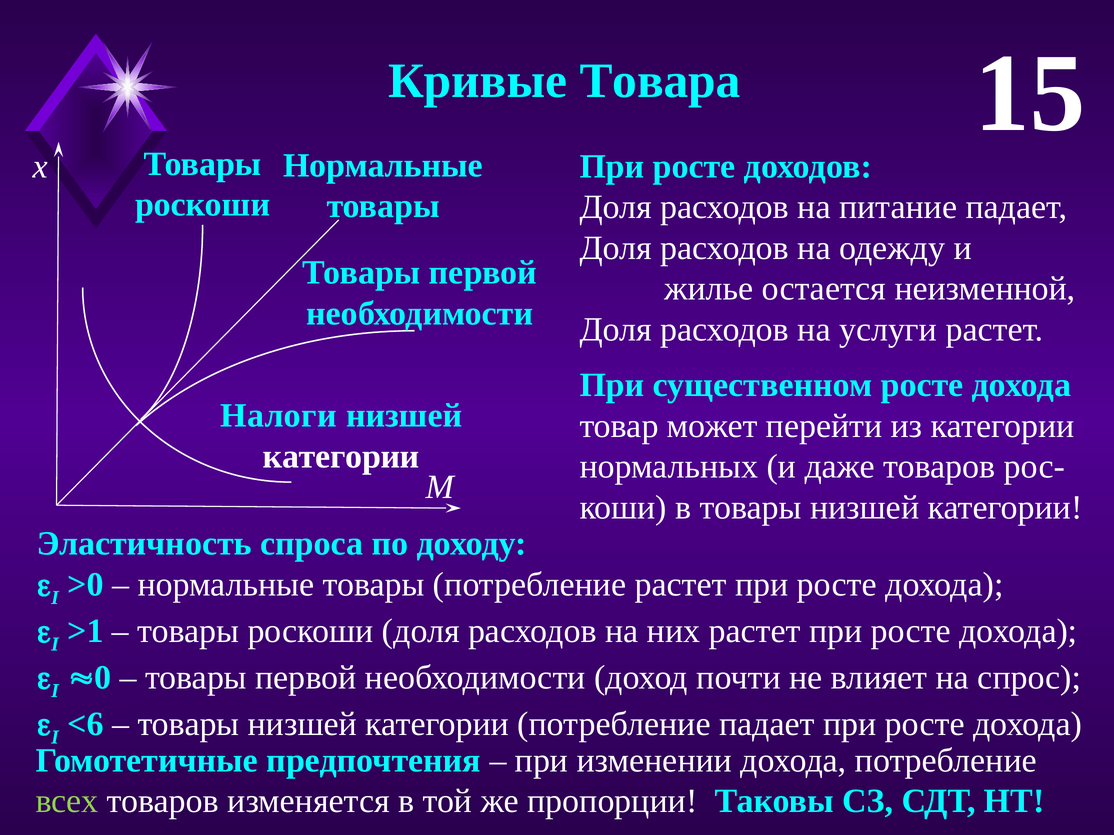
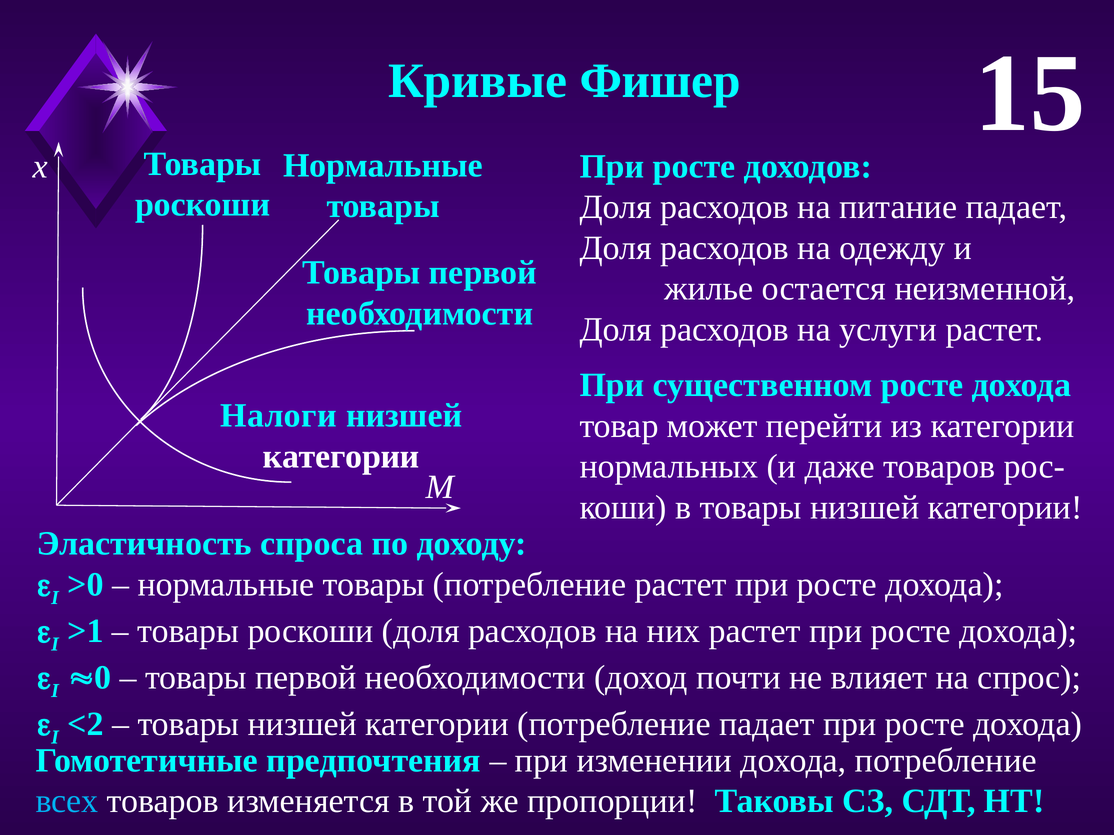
Товара: Товара -> Фишер
<6: <6 -> <2
всех colour: light green -> light blue
